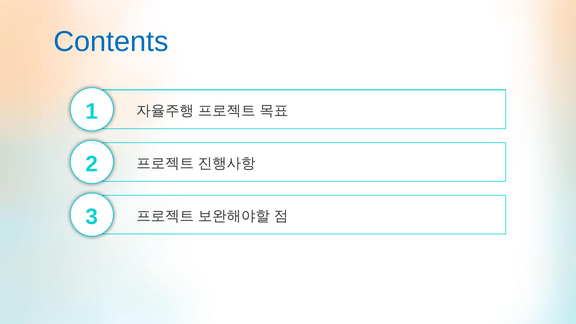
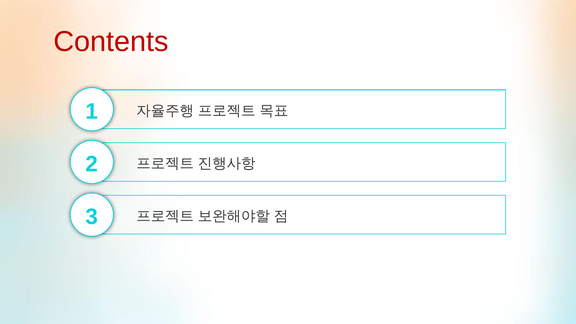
Contents colour: blue -> red
